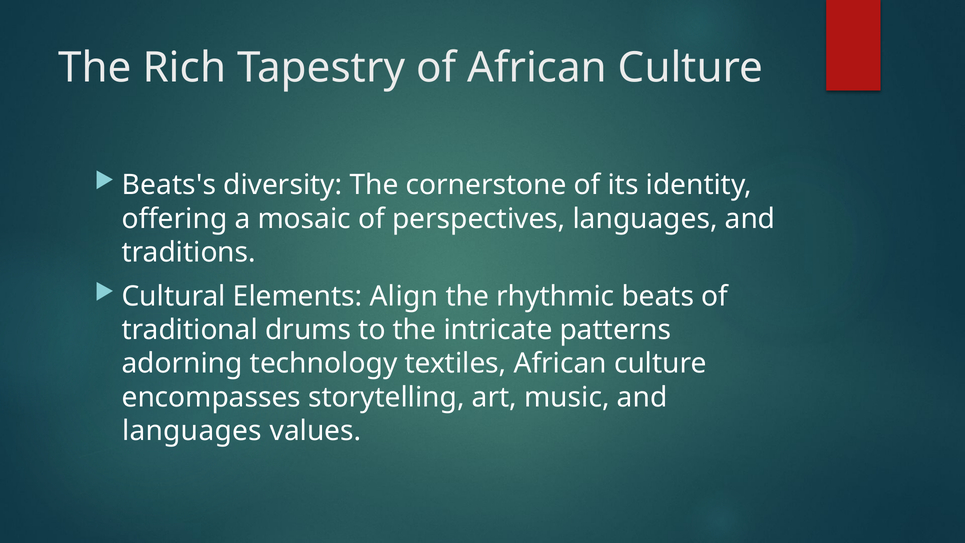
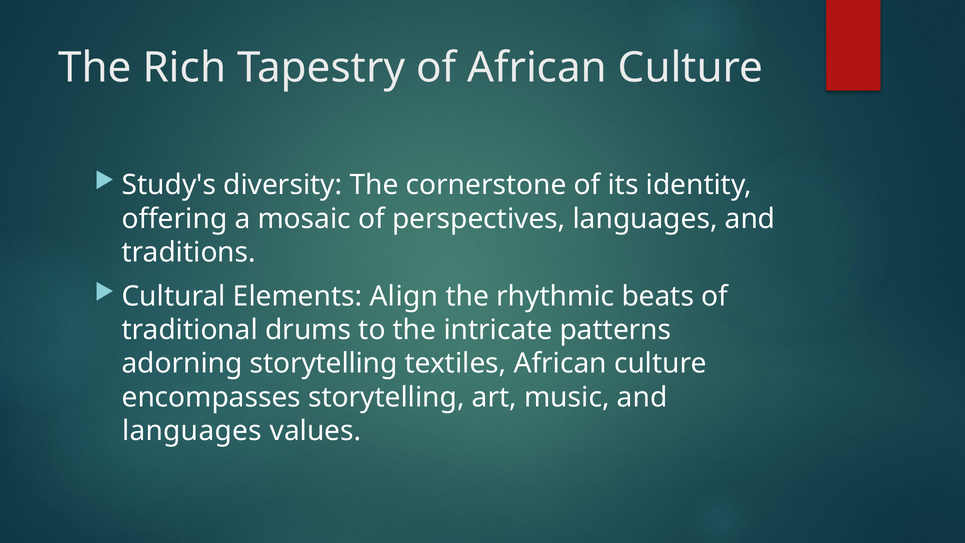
Beats's: Beats's -> Study's
adorning technology: technology -> storytelling
